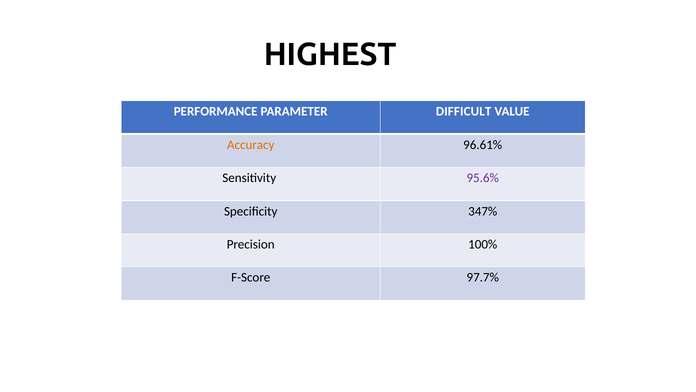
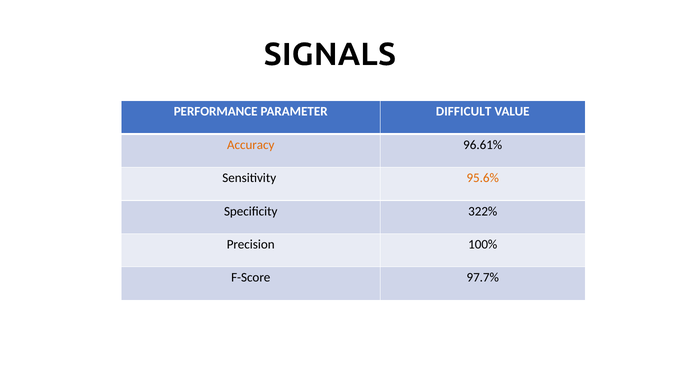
HIGHEST: HIGHEST -> SIGNALS
95.6% colour: purple -> orange
347%: 347% -> 322%
